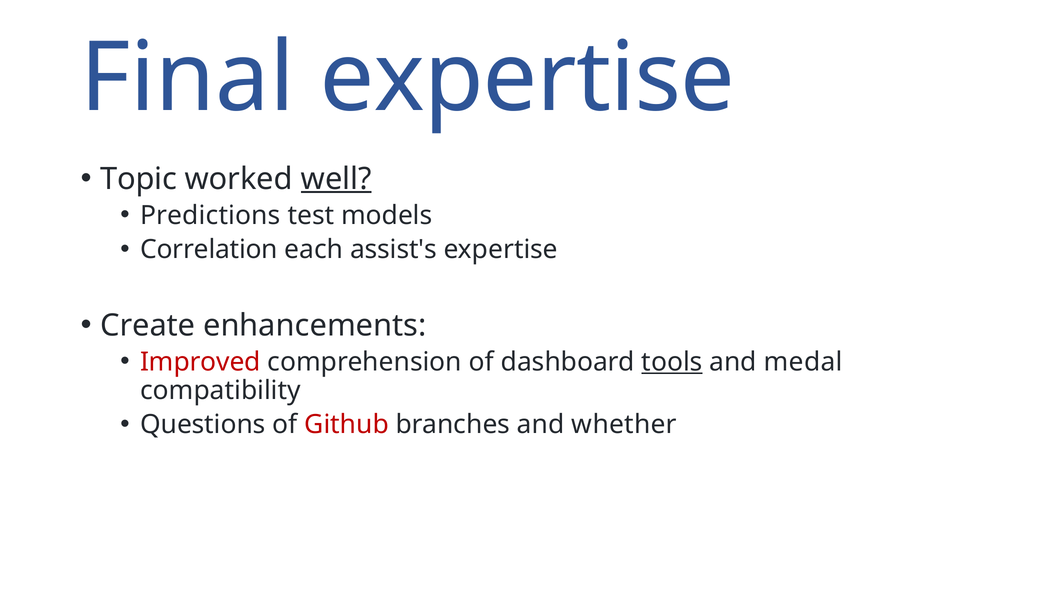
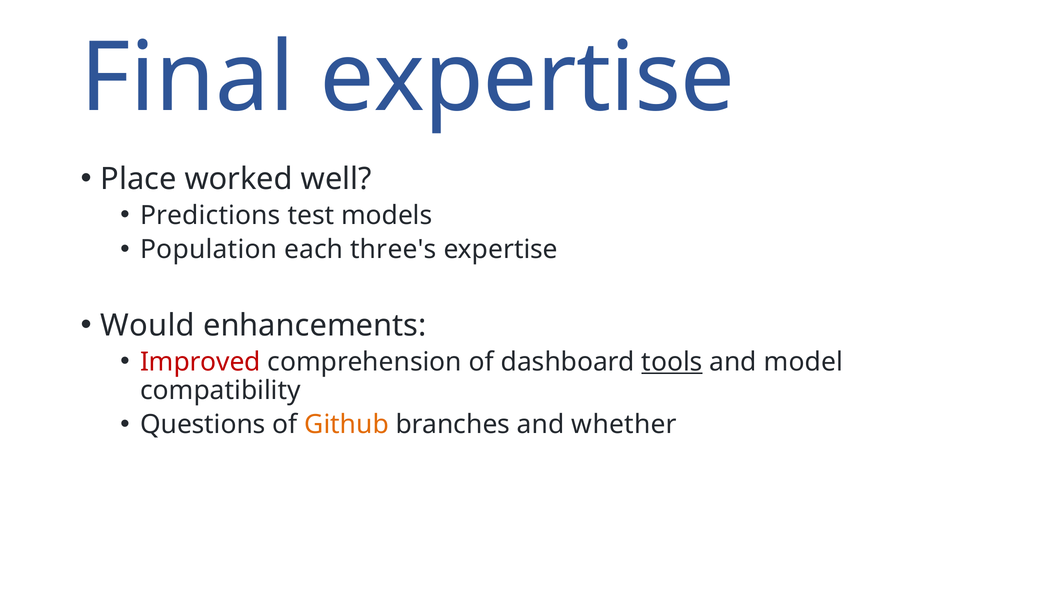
Topic: Topic -> Place
well underline: present -> none
Correlation: Correlation -> Population
assist's: assist's -> three's
Create: Create -> Would
medal: medal -> model
Github colour: red -> orange
